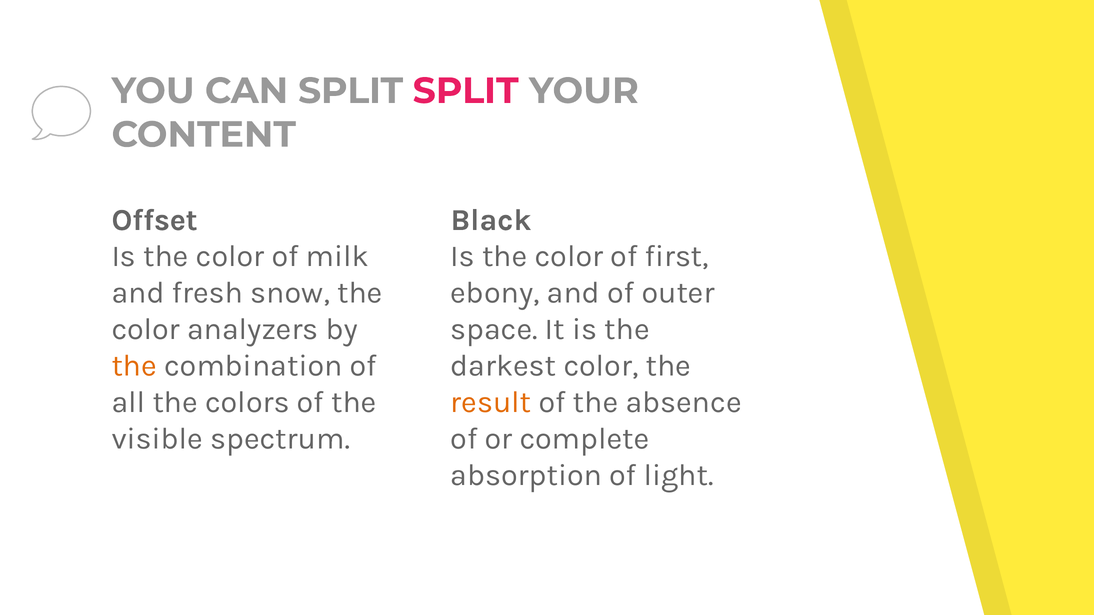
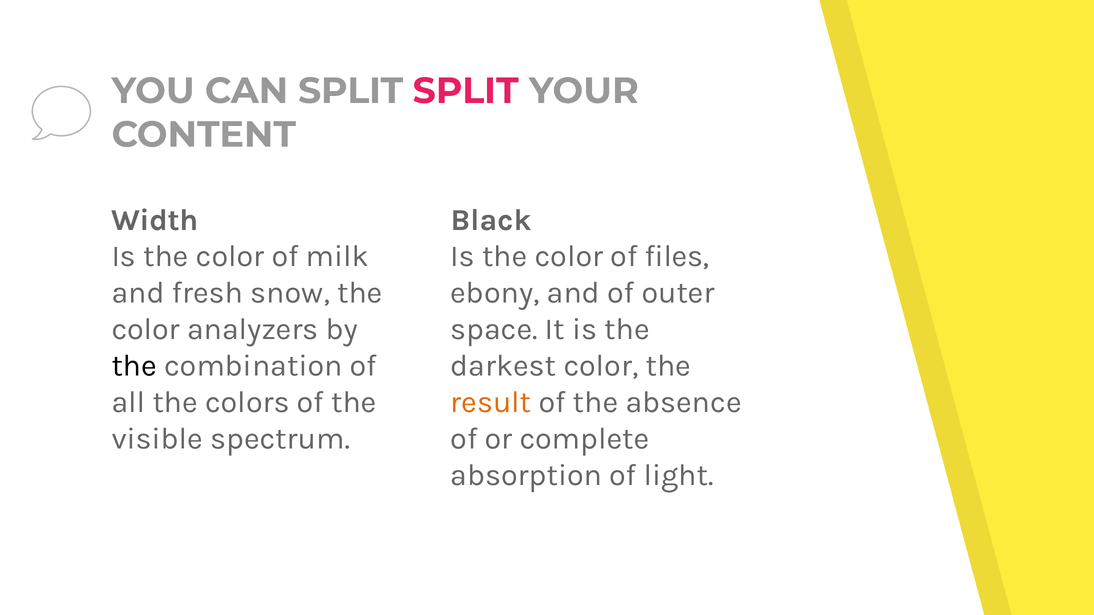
Offset: Offset -> Width
first: first -> files
the at (134, 366) colour: orange -> black
